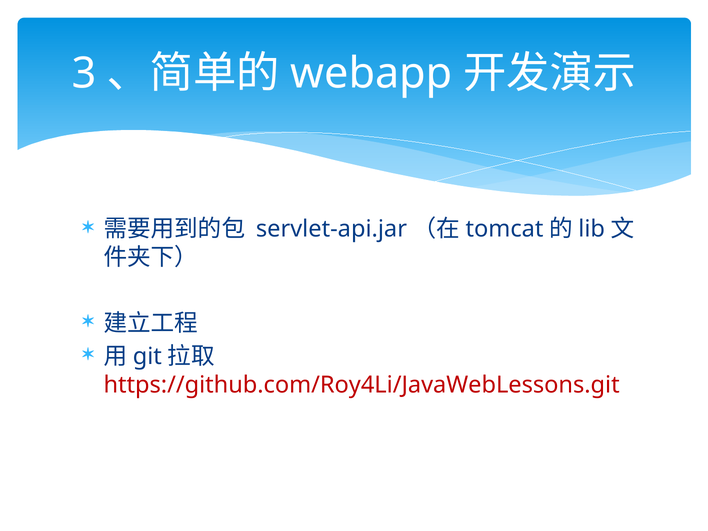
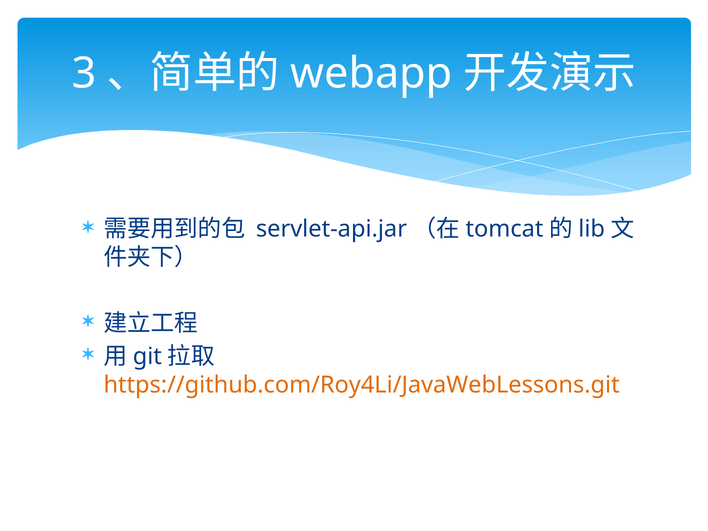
https://github.com/Roy4Li/JavaWebLessons.git colour: red -> orange
